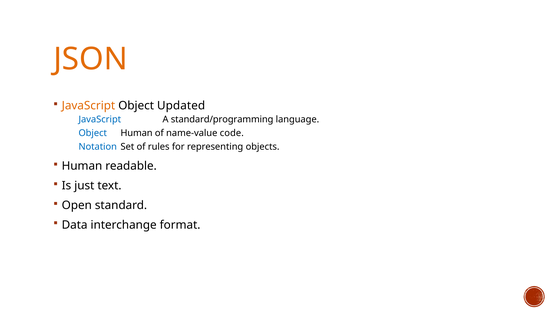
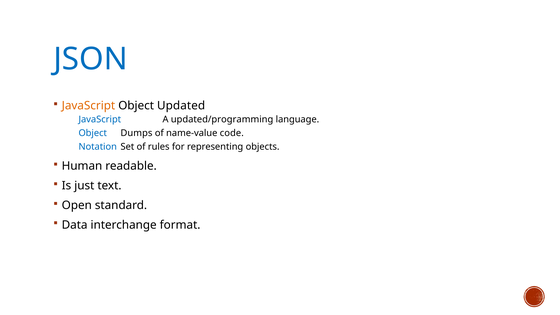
JSON colour: orange -> blue
standard/programming: standard/programming -> updated/programming
Object Human: Human -> Dumps
